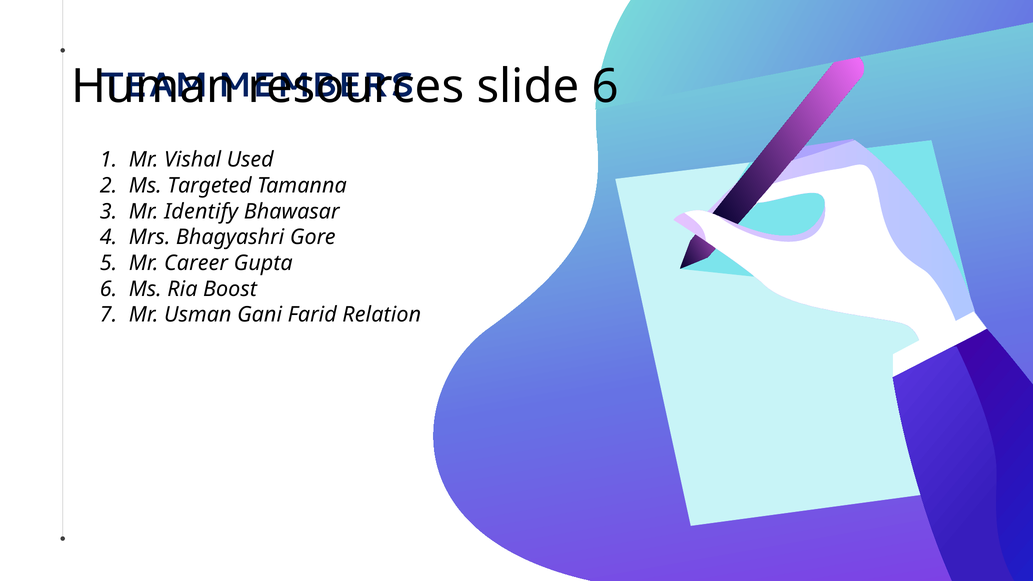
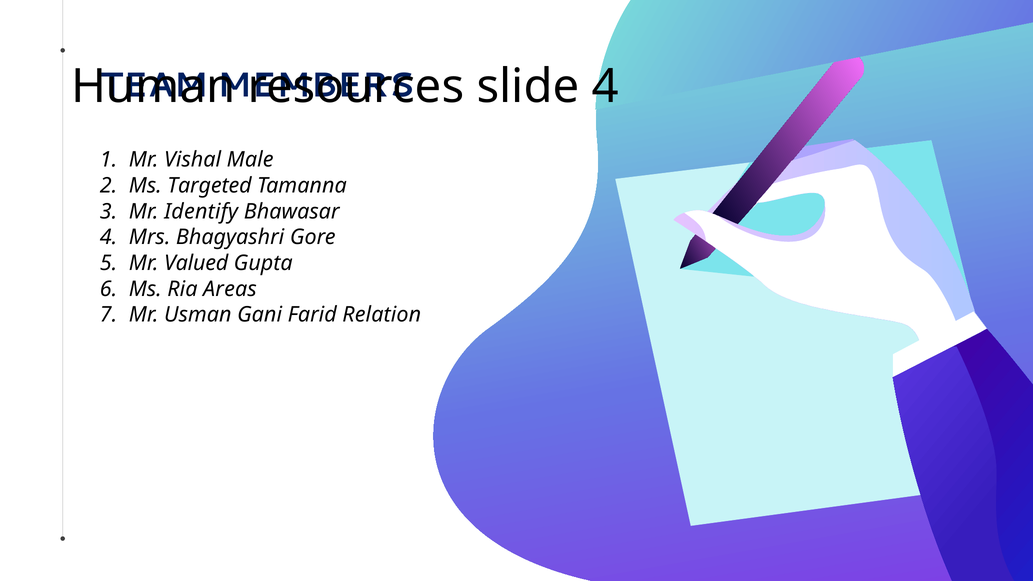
slide 6: 6 -> 4
Used: Used -> Male
Career: Career -> Valued
Boost: Boost -> Areas
